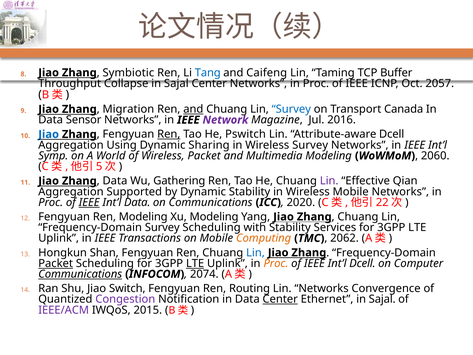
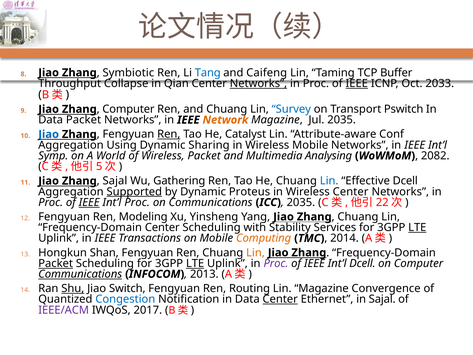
Collapse in Sajal: Sajal -> Qian
Networks at (258, 83) underline: none -> present
IEEE at (357, 83) underline: none -> present
2057: 2057 -> 2033
Zhang Migration: Migration -> Computer
and at (193, 109) underline: present -> none
Canada: Canada -> Pswitch
Data Sensor: Sensor -> Packet
Network colour: purple -> orange
Jul 2016: 2016 -> 2035
Pswitch: Pswitch -> Catalyst
Attribute-aware Dcell: Dcell -> Conf
Wireless Survey: Survey -> Mobile
Multimedia Modeling: Modeling -> Analysing
2060: 2060 -> 2082
Zhang Data: Data -> Sajal
Lin at (329, 181) colour: purple -> blue
Effective Qian: Qian -> Dcell
Supported underline: none -> present
Dynamic Stability: Stability -> Proteus
Wireless Mobile: Mobile -> Center
Int’l Data: Data -> Proc
ICC 2020: 2020 -> 2035
Xu Modeling: Modeling -> Yinsheng
Frequency-Domain Survey: Survey -> Center
LTE at (417, 227) underline: none -> present
2062: 2062 -> 2014
Lin at (255, 252) colour: blue -> orange
Proc at (276, 263) colour: orange -> purple
2074: 2074 -> 2013
Shu underline: none -> present
Lin Networks: Networks -> Magazine
Congestion colour: purple -> blue
2015: 2015 -> 2017
